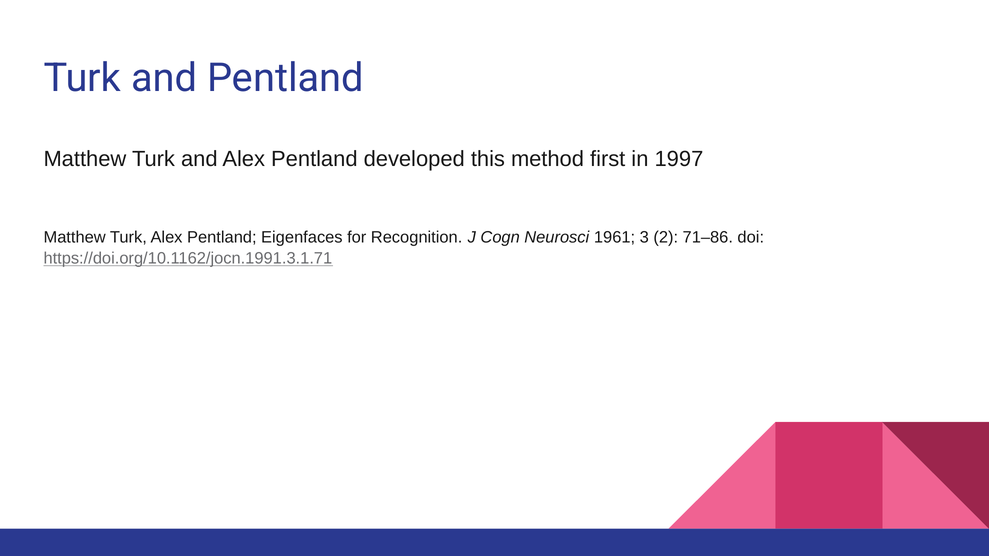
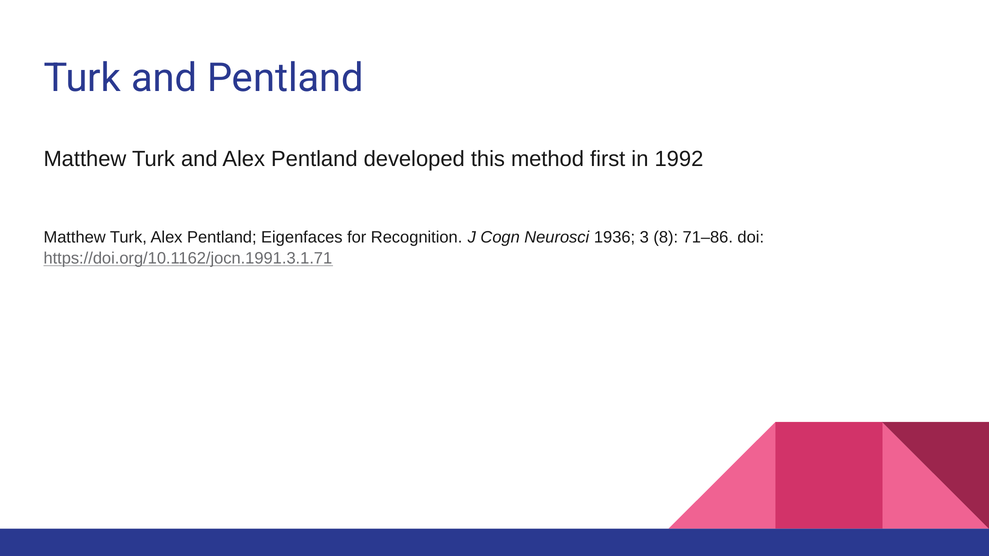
1997: 1997 -> 1992
1961: 1961 -> 1936
2: 2 -> 8
